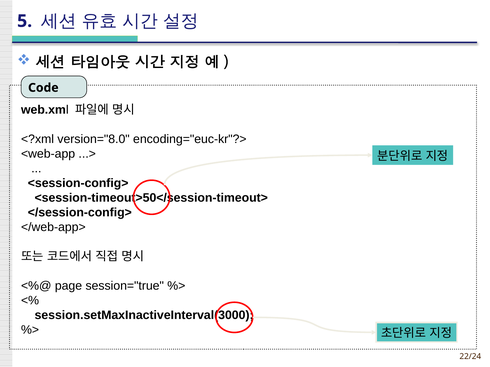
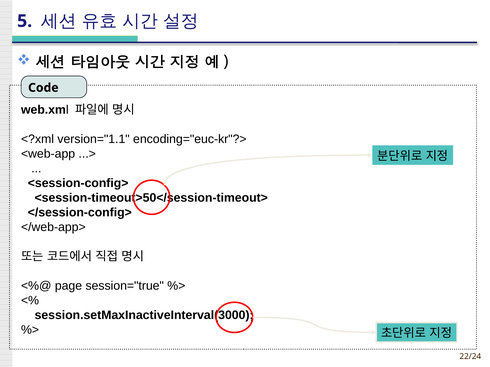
version="8.0: version="8.0 -> version="1.1
